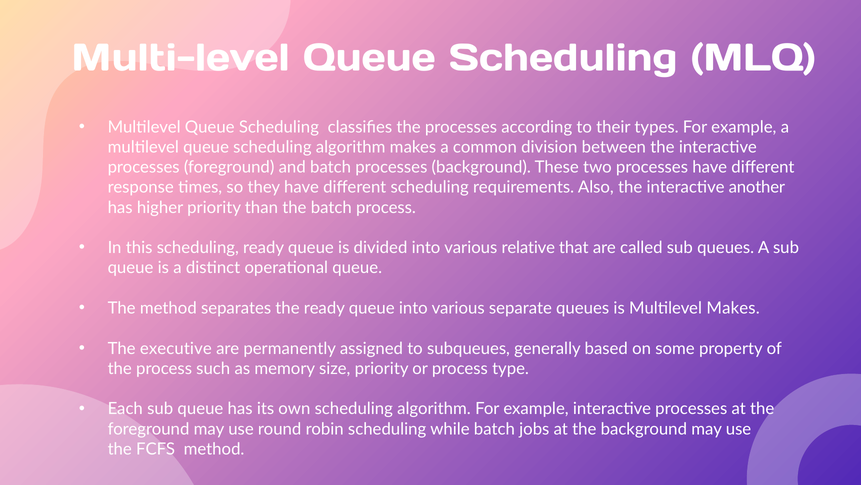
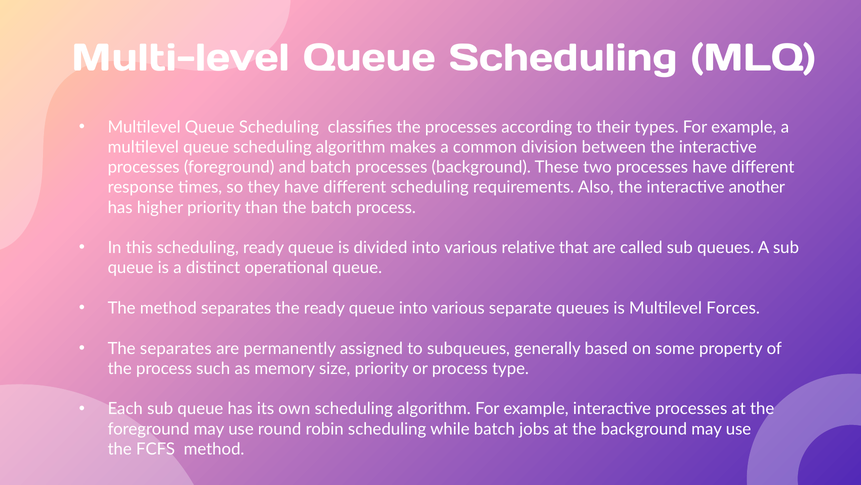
Multilevel Makes: Makes -> Forces
The executive: executive -> separates
